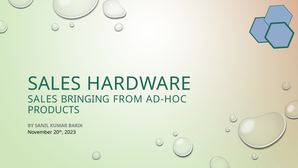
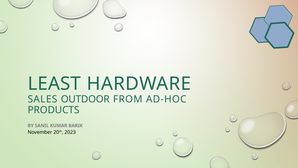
SALES at (54, 83): SALES -> LEAST
BRINGING: BRINGING -> OUTDOOR
